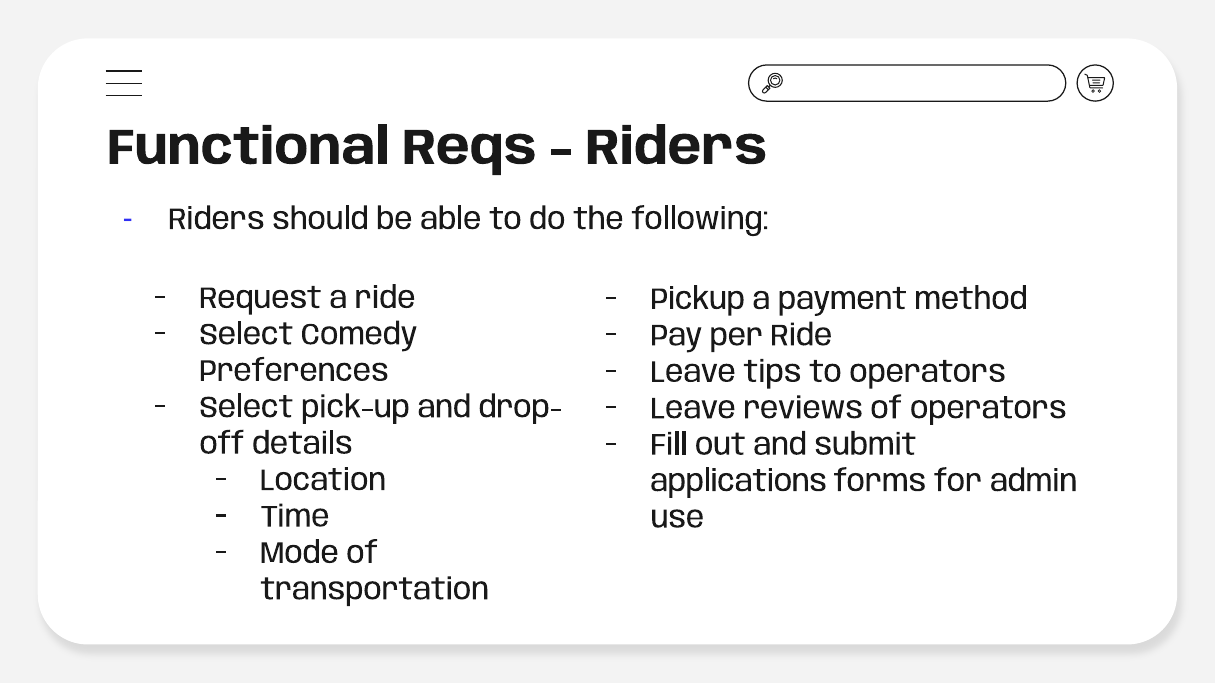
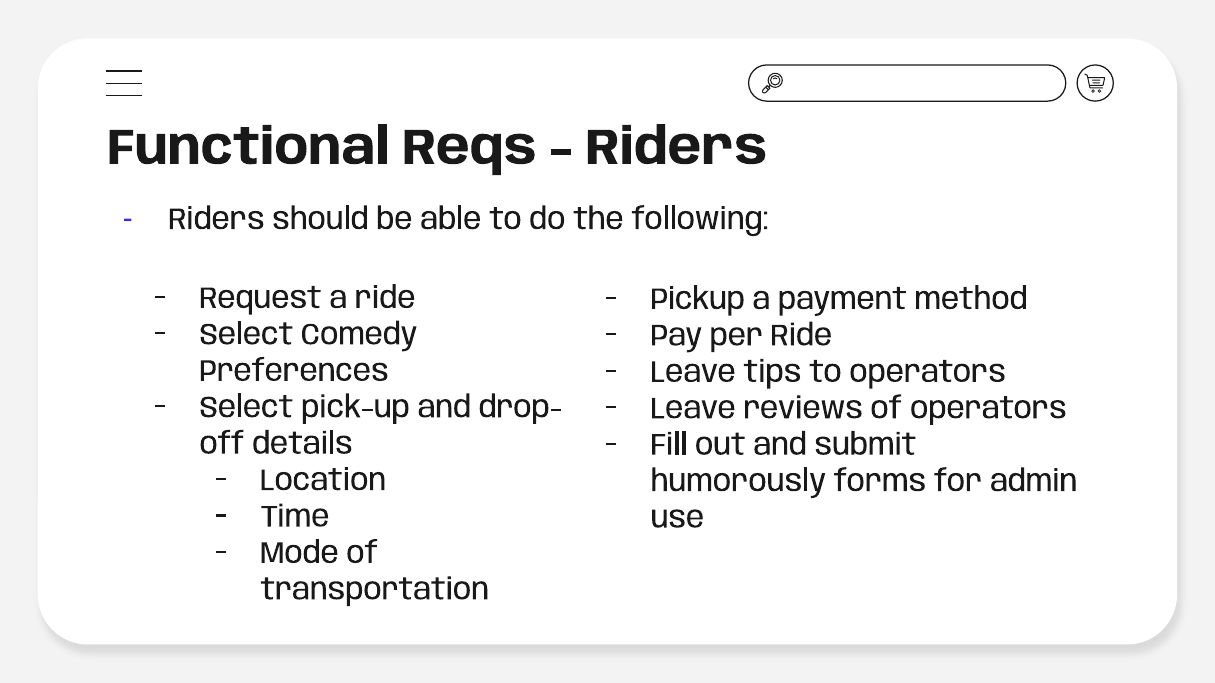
applications: applications -> humorously
